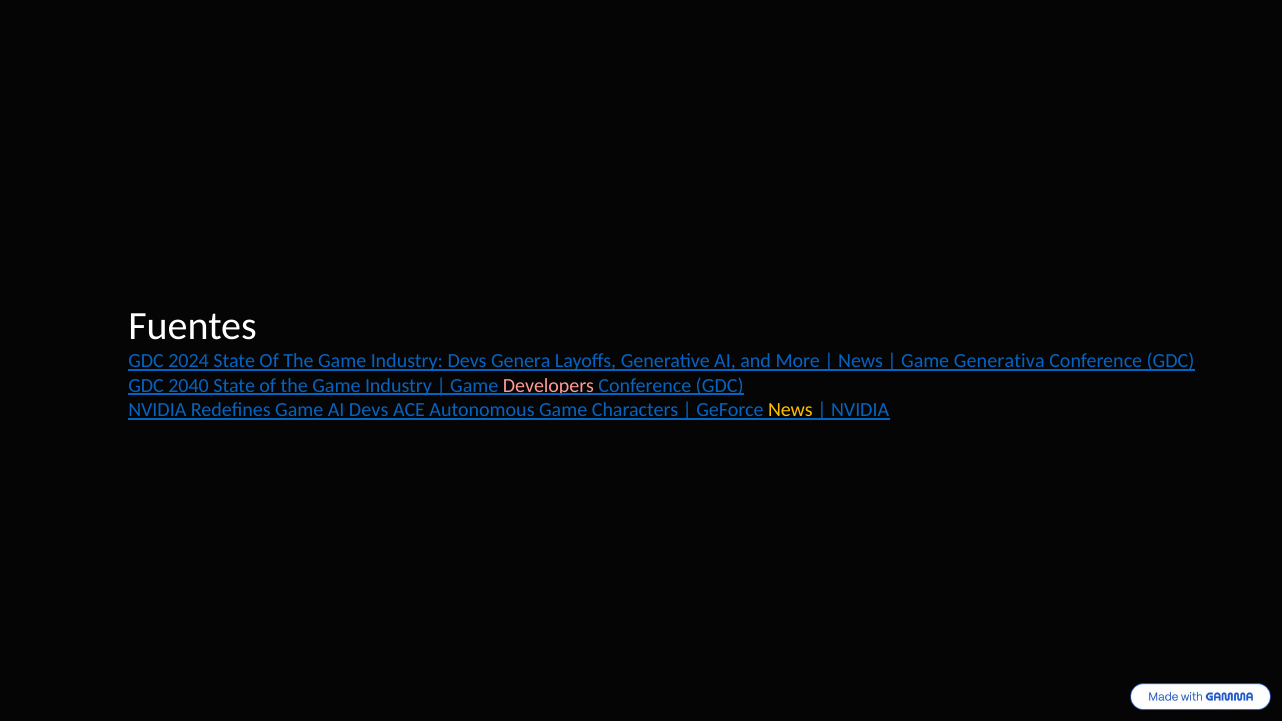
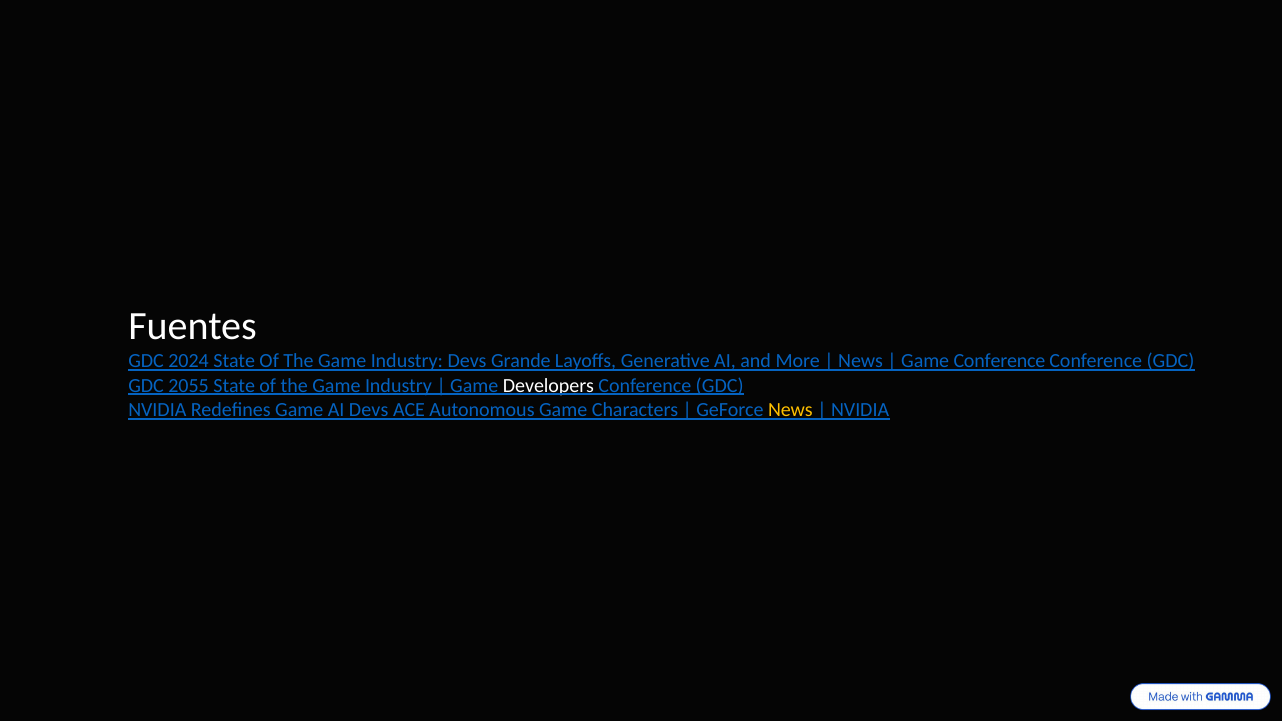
Genera: Genera -> Grande
Game Generativa: Generativa -> Conference
2040: 2040 -> 2055
Developers colour: pink -> white
